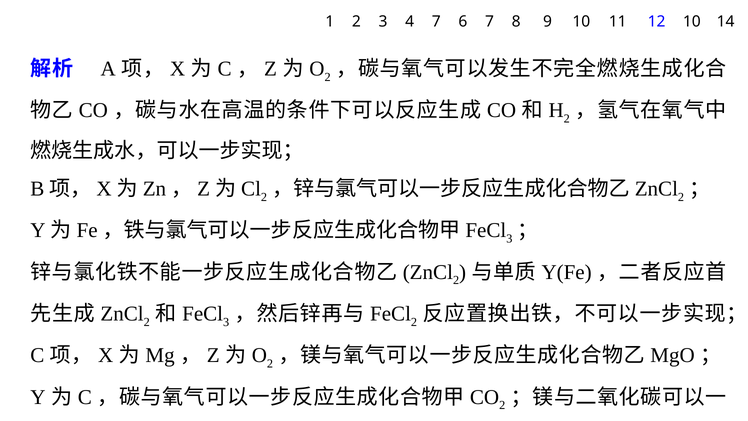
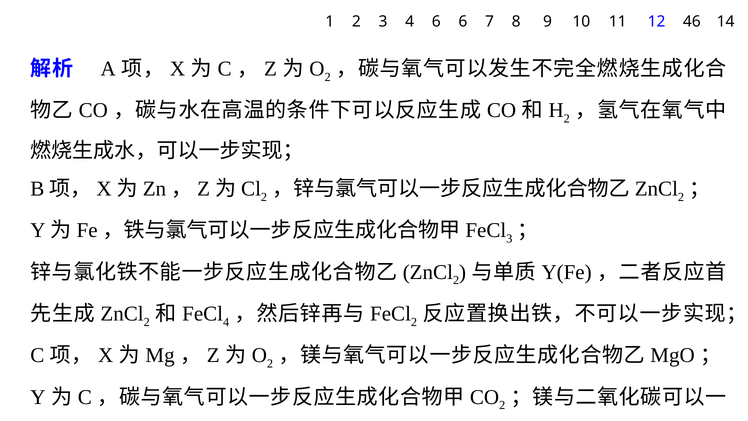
4 7: 7 -> 6
12 10: 10 -> 46
3 at (226, 322): 3 -> 4
